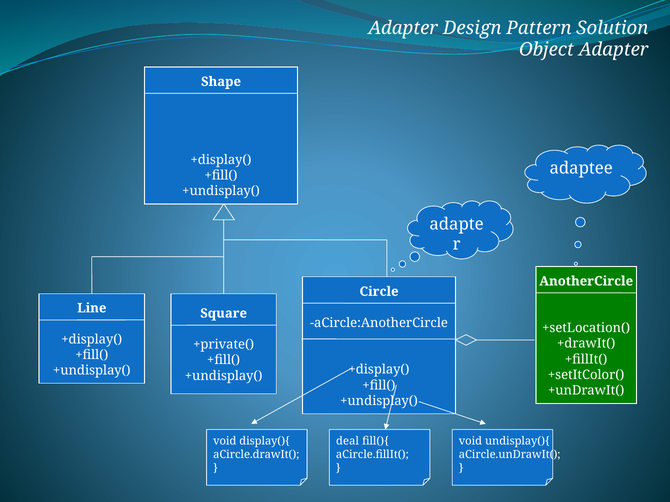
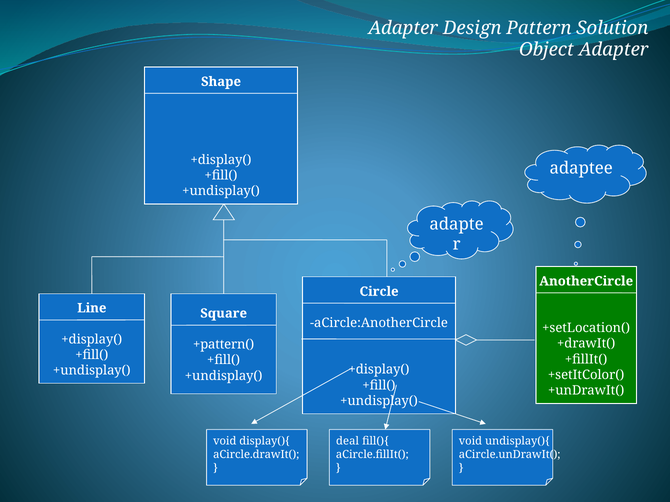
+private(: +private( -> +pattern(
